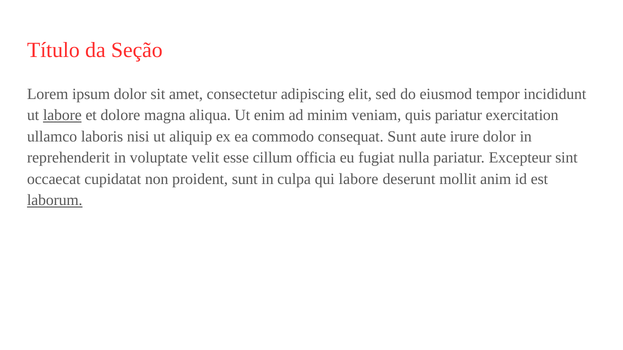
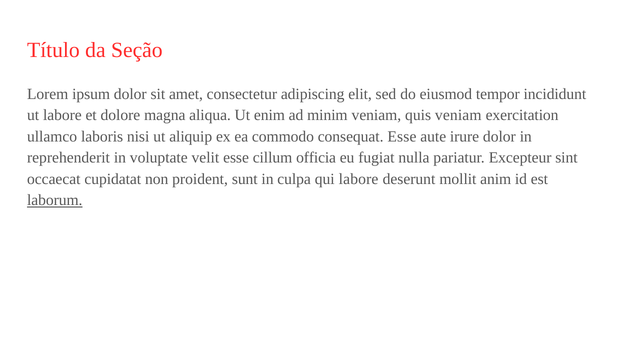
labore at (62, 115) underline: present -> none
quis pariatur: pariatur -> veniam
consequat Sunt: Sunt -> Esse
